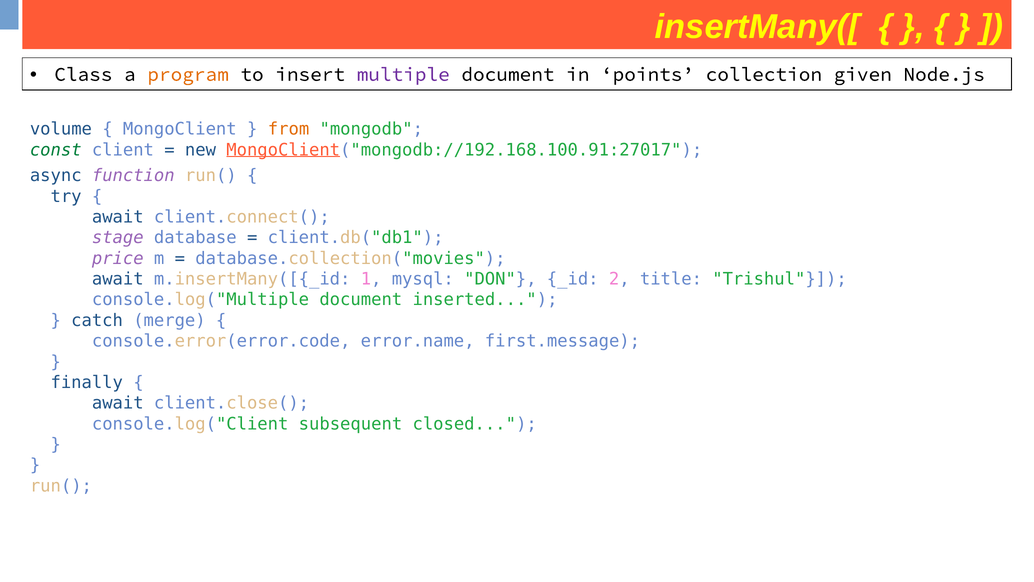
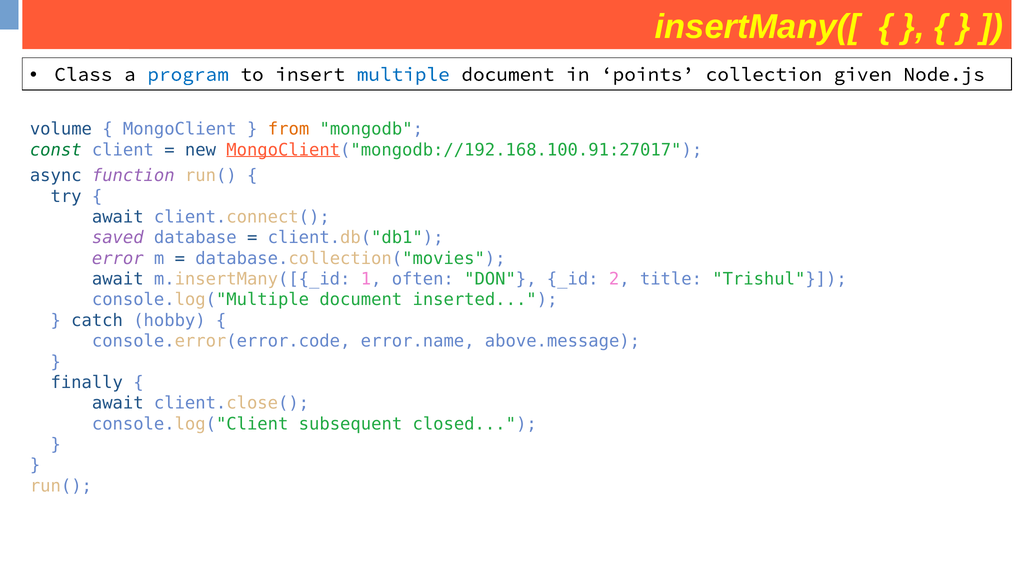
program colour: orange -> blue
multiple colour: purple -> blue
stage: stage -> saved
price: price -> error
mysql: mysql -> often
merge: merge -> hobby
first.message: first.message -> above.message
